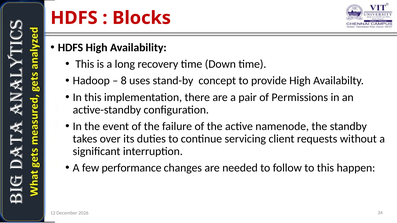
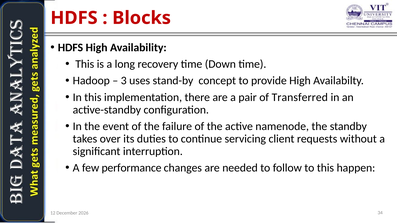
8: 8 -> 3
Permissions: Permissions -> Transferred
